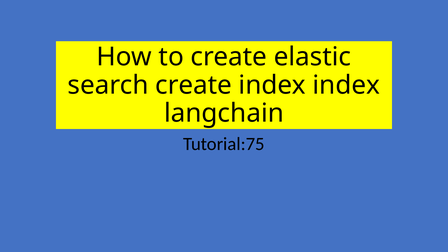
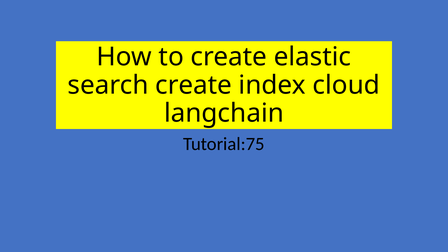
index index: index -> cloud
